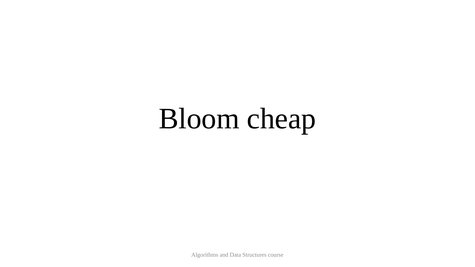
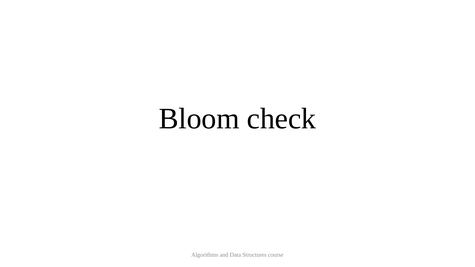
cheap: cheap -> check
